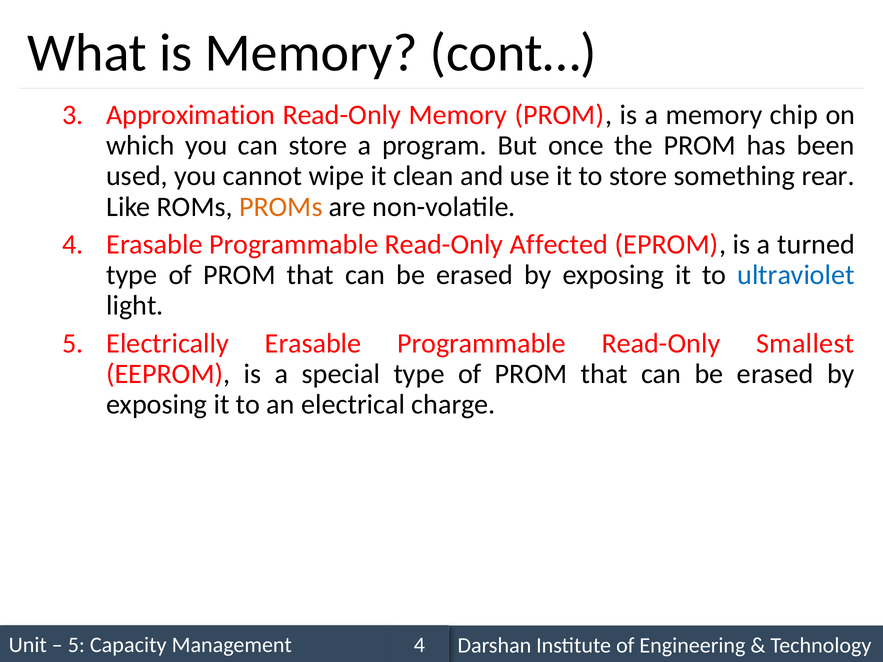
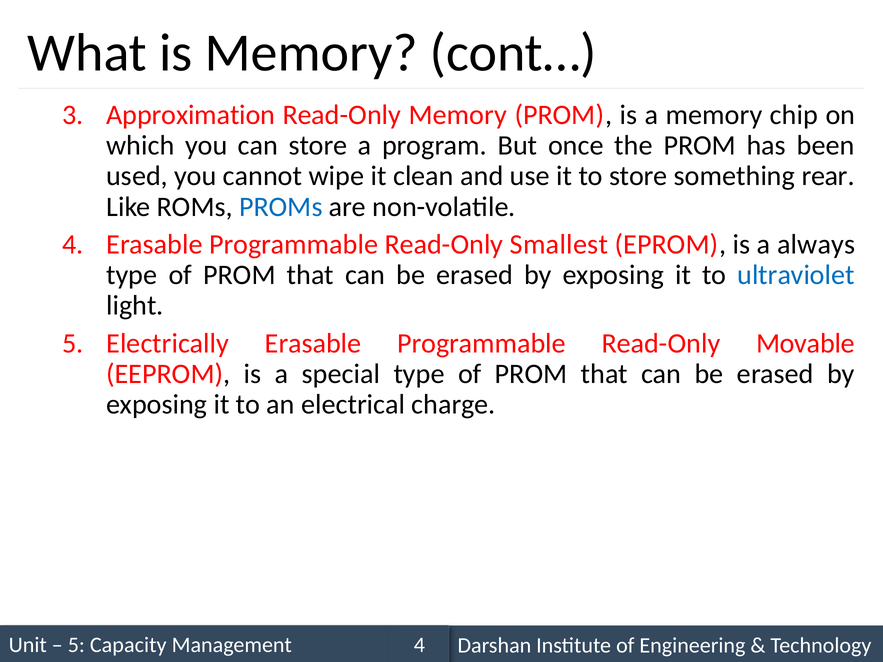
PROMs colour: orange -> blue
Affected: Affected -> Smallest
turned: turned -> always
Smallest: Smallest -> Movable
